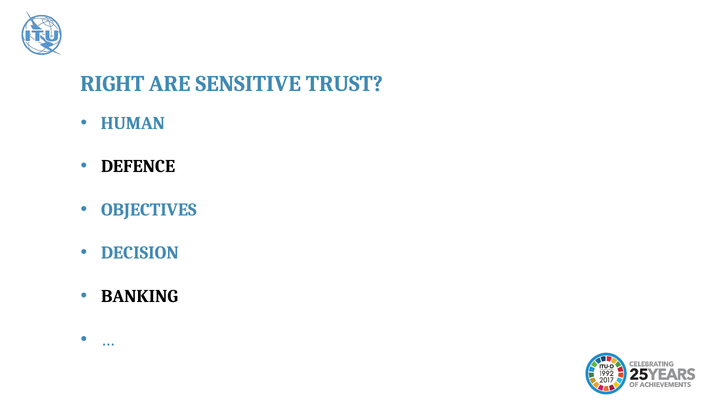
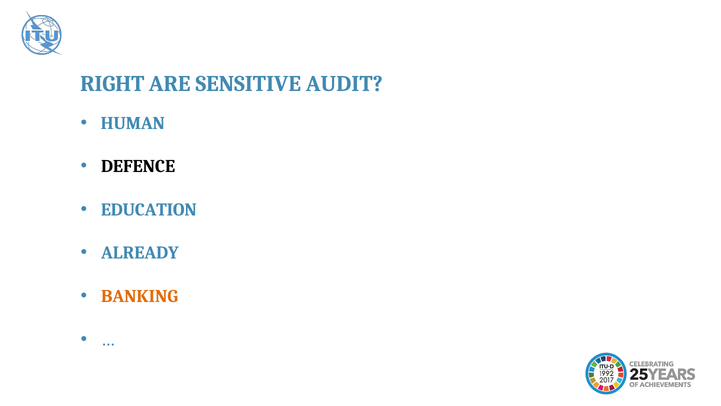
TRUST: TRUST -> AUDIT
OBJECTIVES: OBJECTIVES -> EDUCATION
DECISION: DECISION -> ALREADY
BANKING colour: black -> orange
